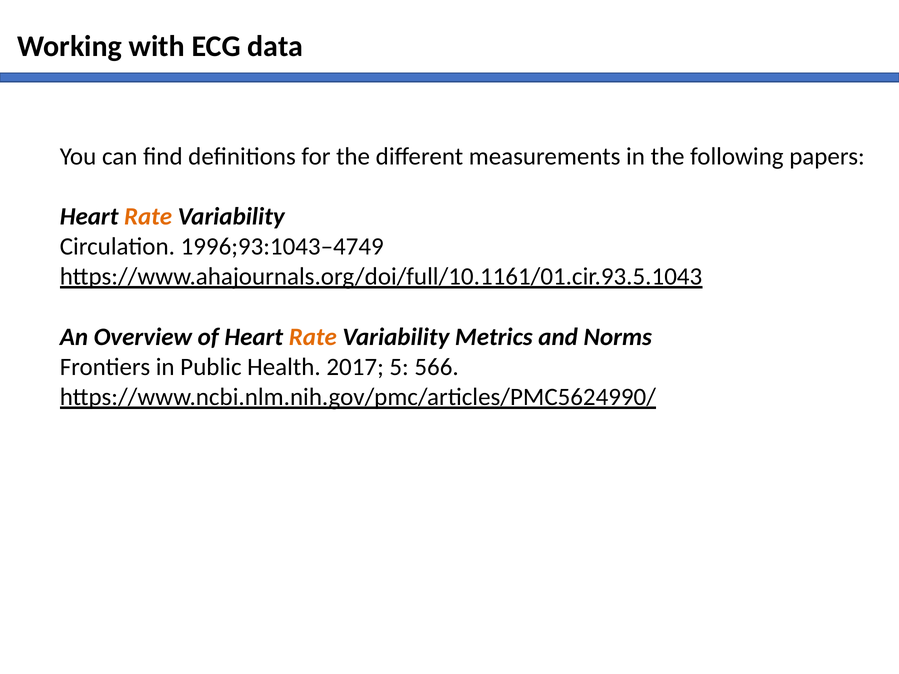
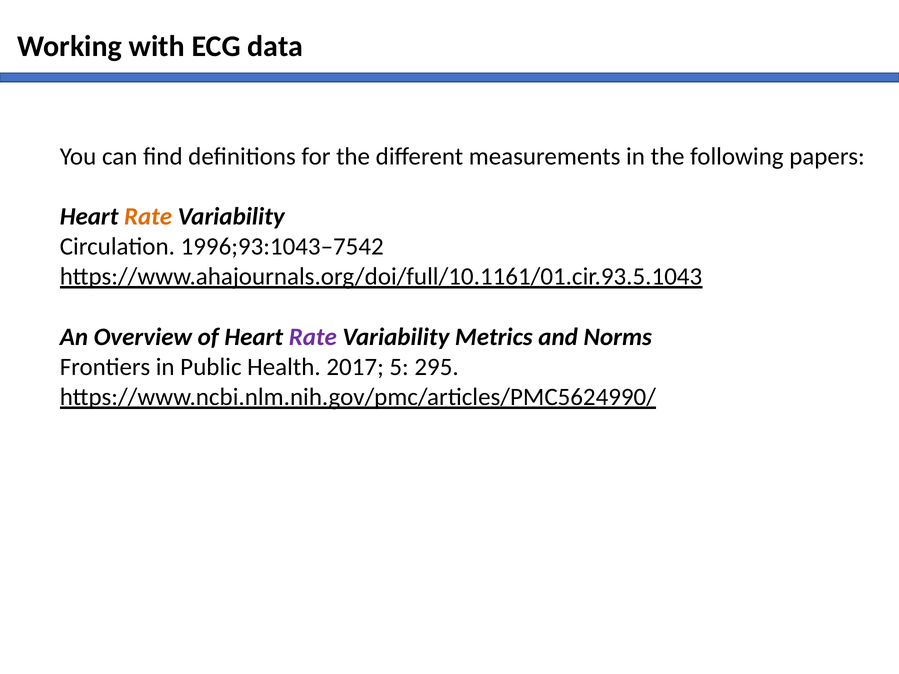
1996;93:1043–4749: 1996;93:1043–4749 -> 1996;93:1043–7542
Rate at (313, 337) colour: orange -> purple
566: 566 -> 295
